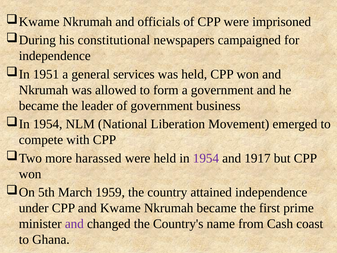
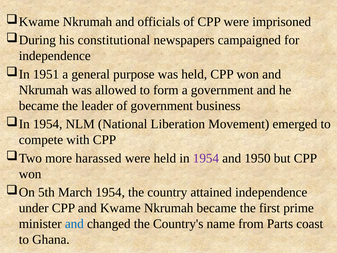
services: services -> purpose
1917: 1917 -> 1950
March 1959: 1959 -> 1954
and at (74, 224) colour: purple -> blue
Cash: Cash -> Parts
